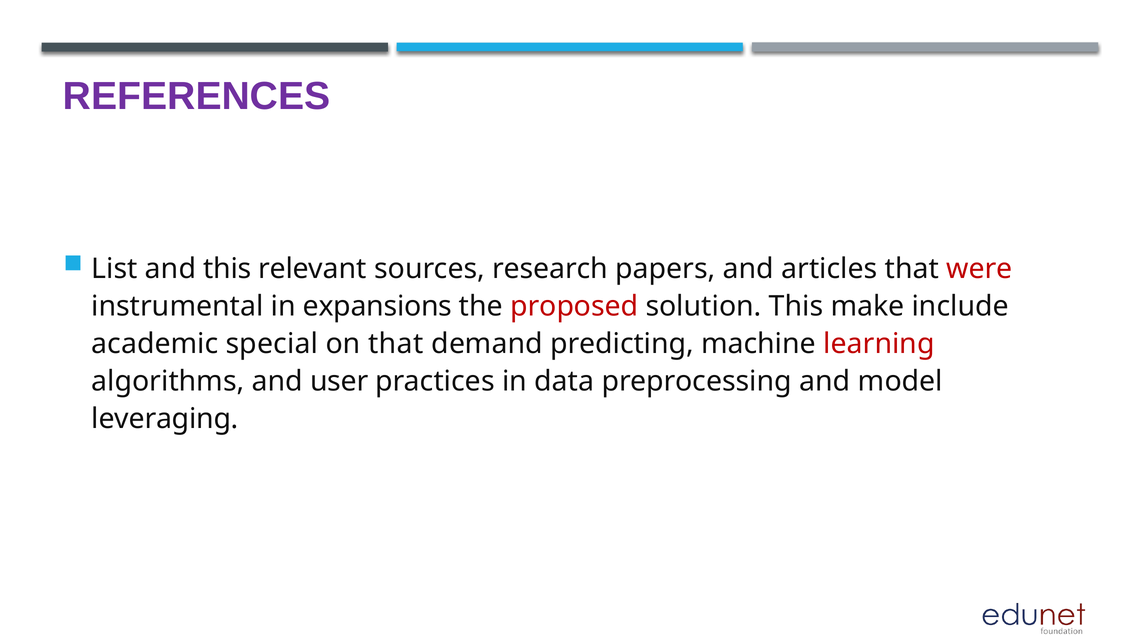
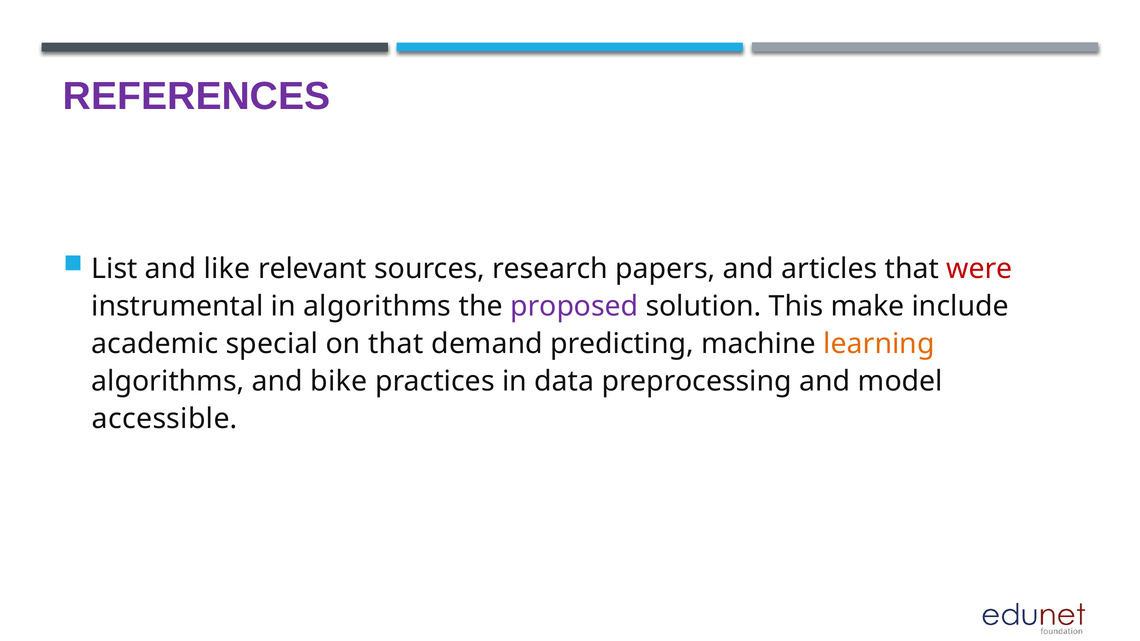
and this: this -> like
in expansions: expansions -> algorithms
proposed colour: red -> purple
learning colour: red -> orange
user: user -> bike
leveraging: leveraging -> accessible
